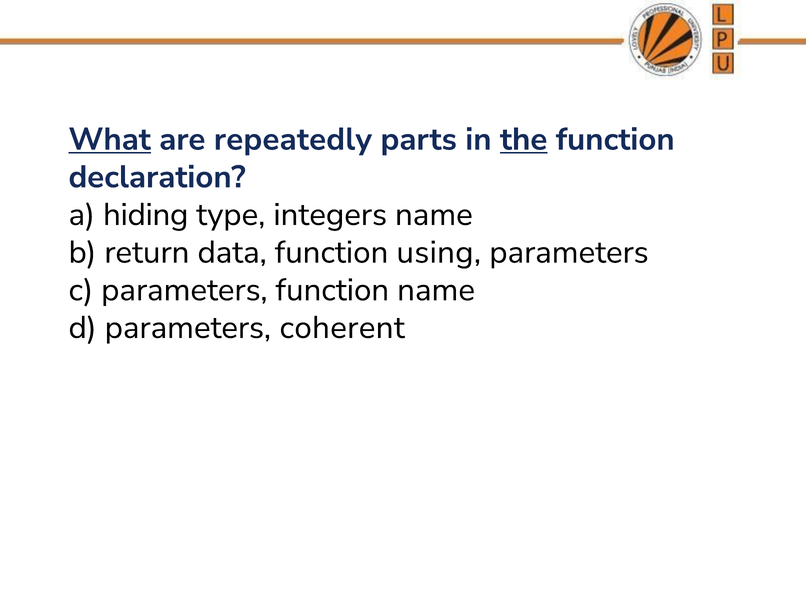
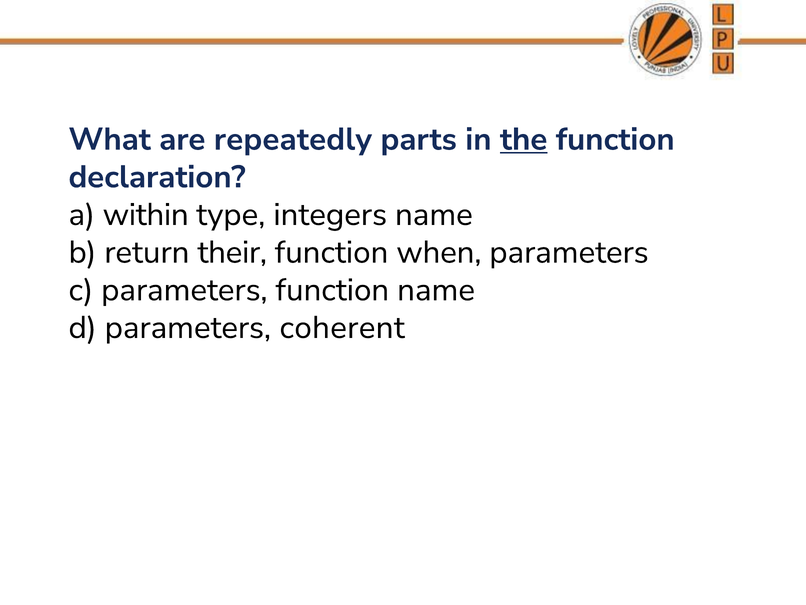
What underline: present -> none
hiding: hiding -> within
data: data -> their
using: using -> when
